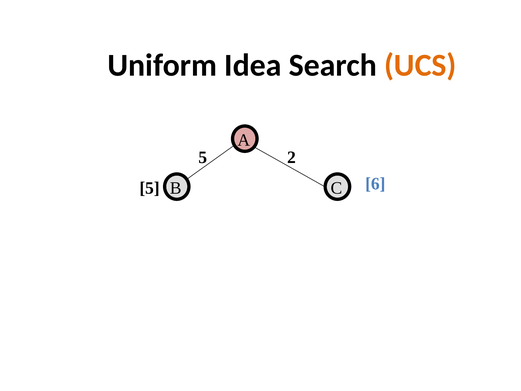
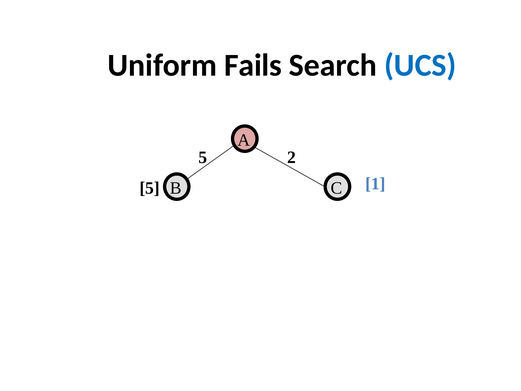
Idea: Idea -> Fails
UCS colour: orange -> blue
6: 6 -> 1
